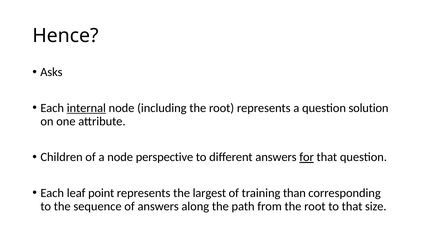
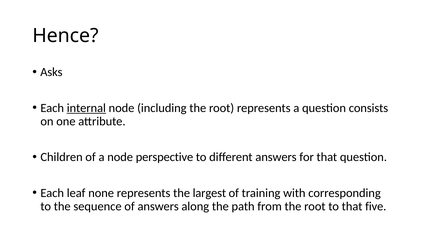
solution: solution -> consists
for underline: present -> none
point: point -> none
than: than -> with
size: size -> five
